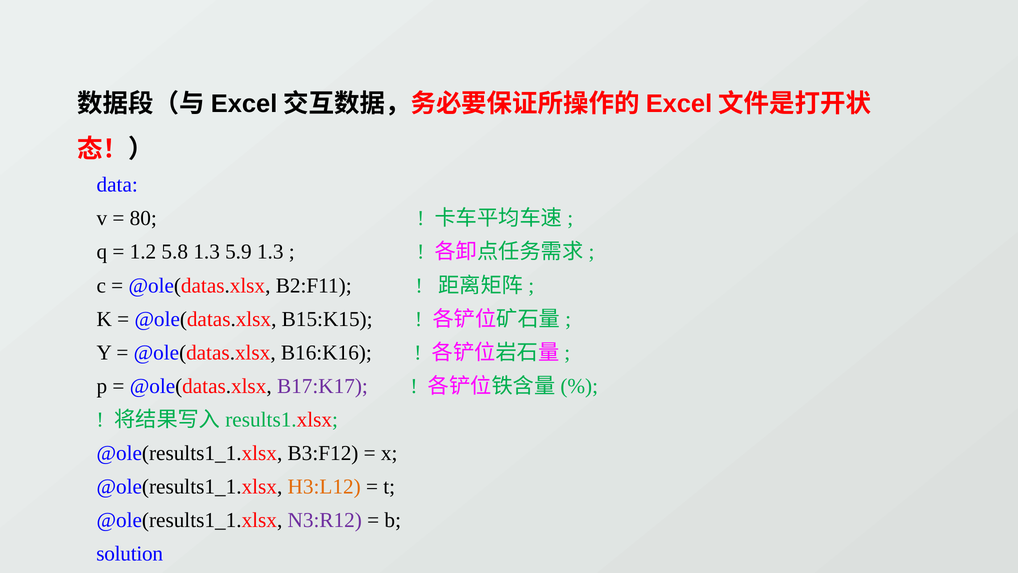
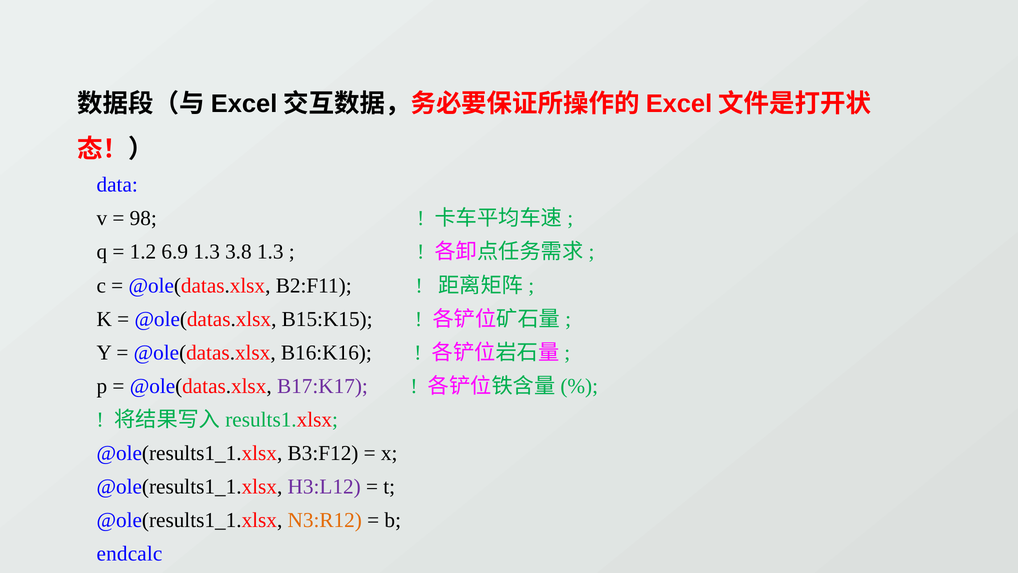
80: 80 -> 98
5.8: 5.8 -> 6.9
5.9: 5.9 -> 3.8
H3:L12 colour: orange -> purple
N3:R12 colour: purple -> orange
solution: solution -> endcalc
